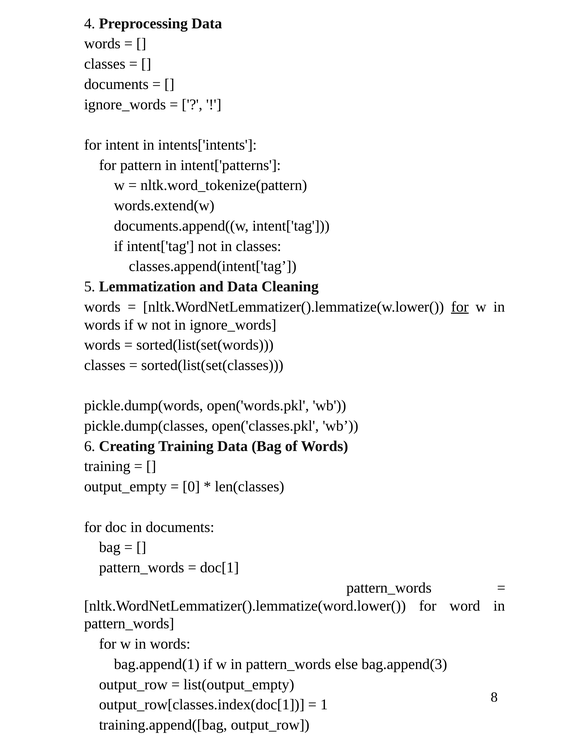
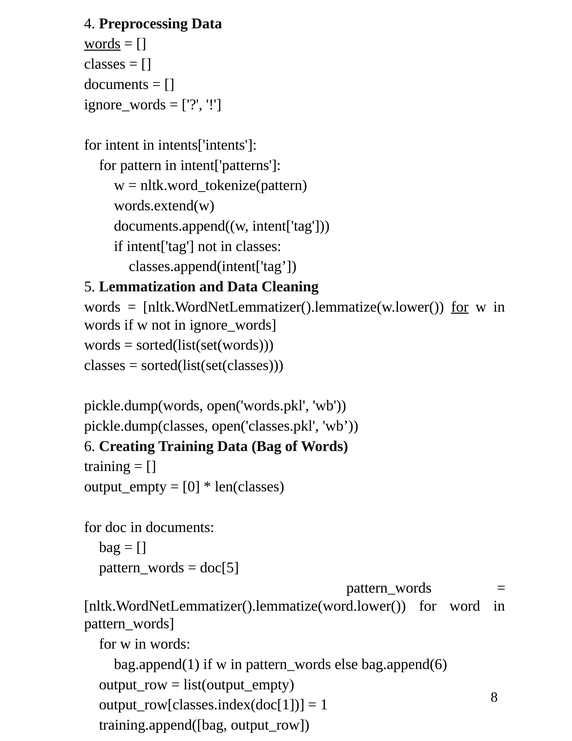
words at (102, 44) underline: none -> present
doc[1: doc[1 -> doc[5
bag.append(3: bag.append(3 -> bag.append(6
